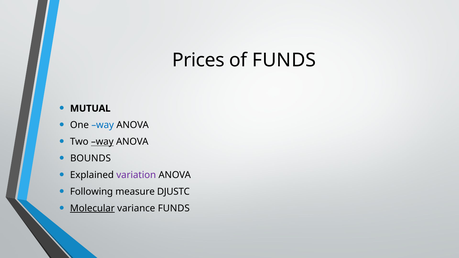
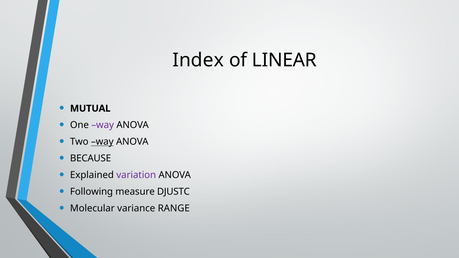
Prices: Prices -> Index
of FUNDS: FUNDS -> LINEAR
way at (103, 125) colour: blue -> purple
BOUNDS: BOUNDS -> BECAUSE
Molecular underline: present -> none
variance FUNDS: FUNDS -> RANGE
